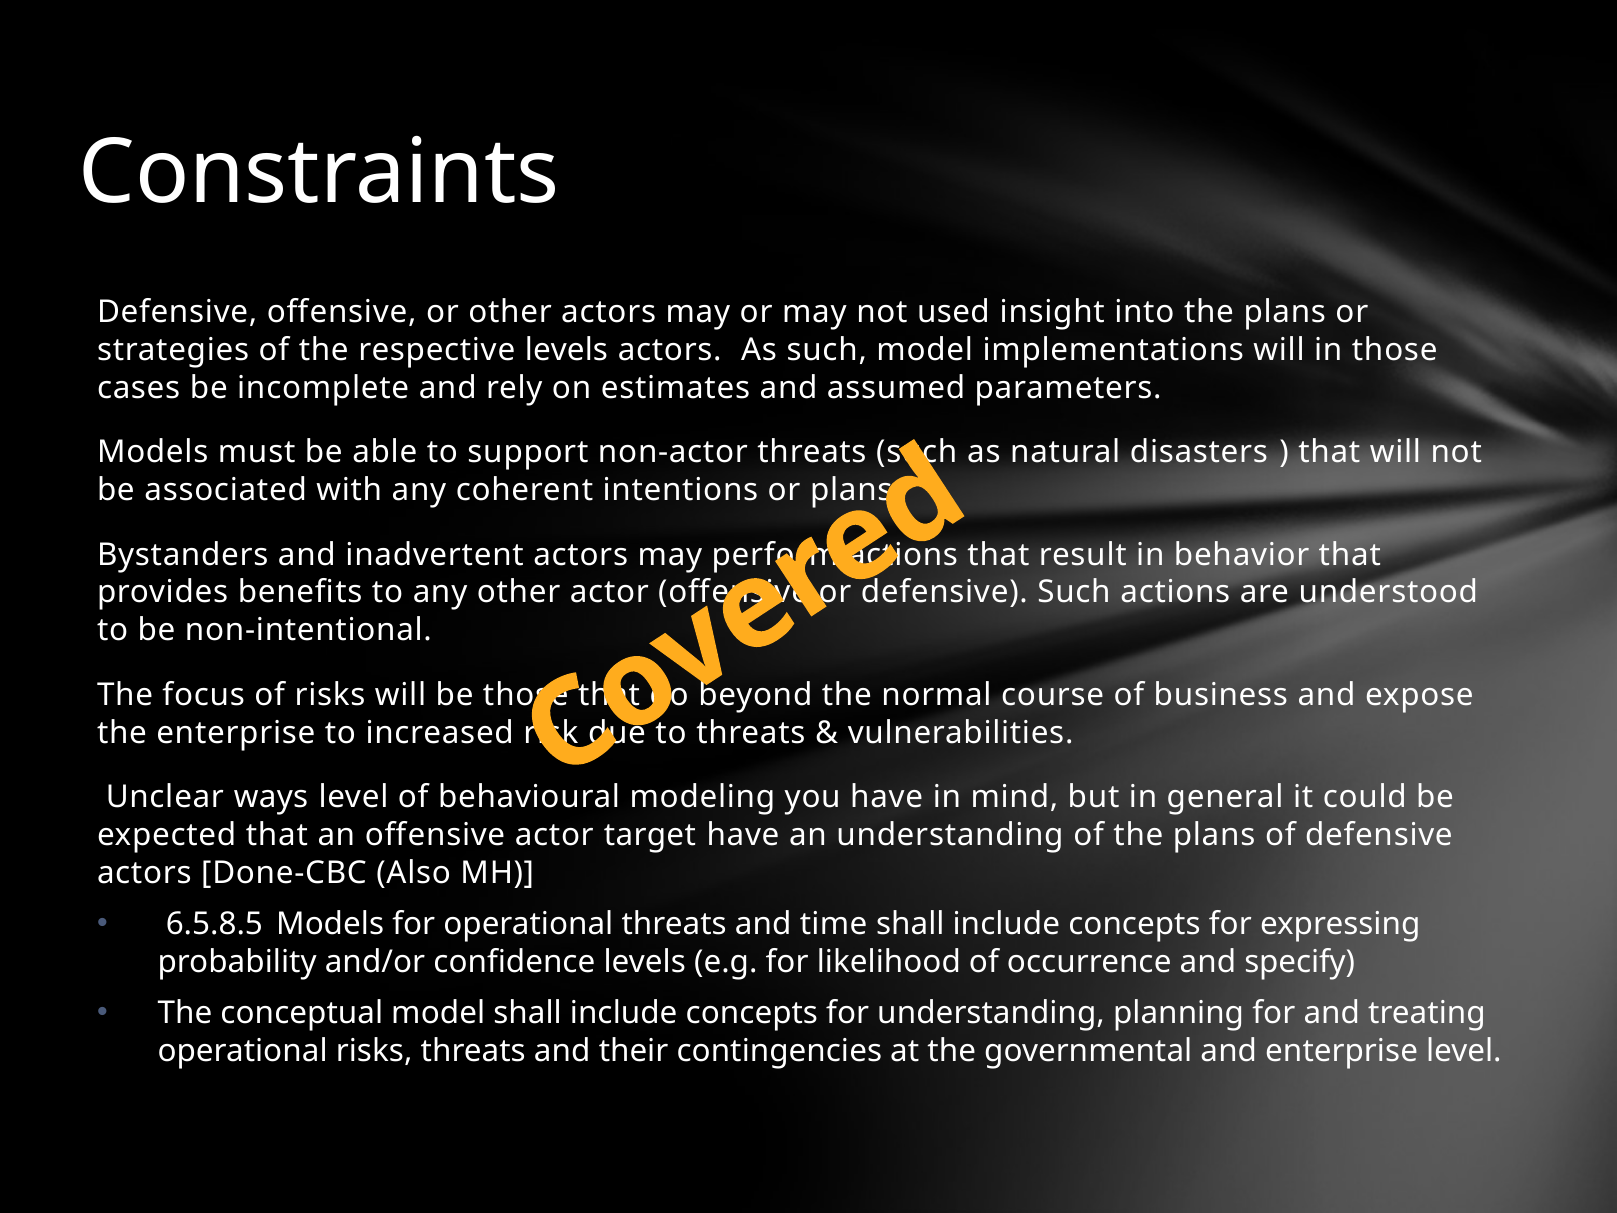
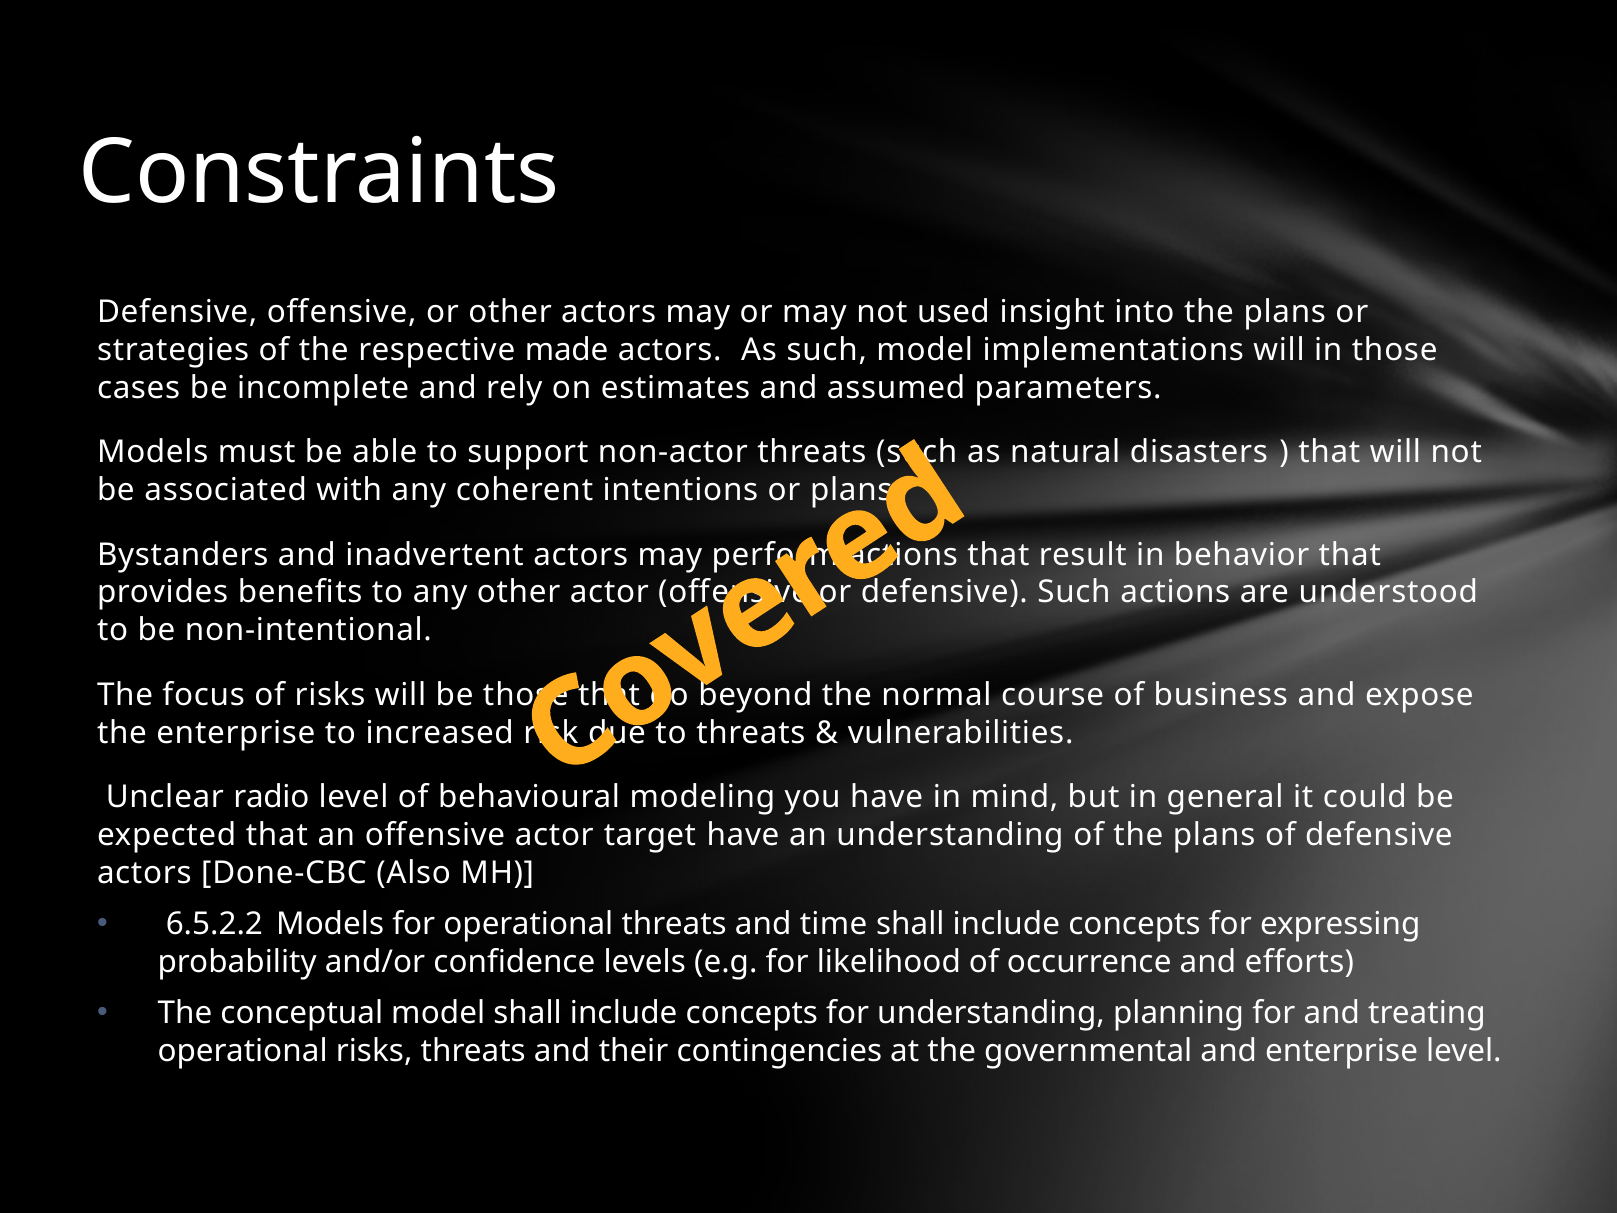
respective levels: levels -> made
ways: ways -> radio
6.5.8.5: 6.5.8.5 -> 6.5.2.2
specify: specify -> efforts
